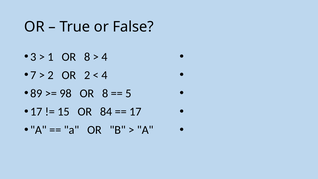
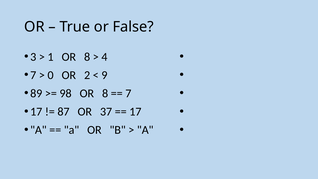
2 at (51, 75): 2 -> 0
4 at (104, 75): 4 -> 9
5 at (128, 93): 5 -> 7
15: 15 -> 87
84: 84 -> 37
